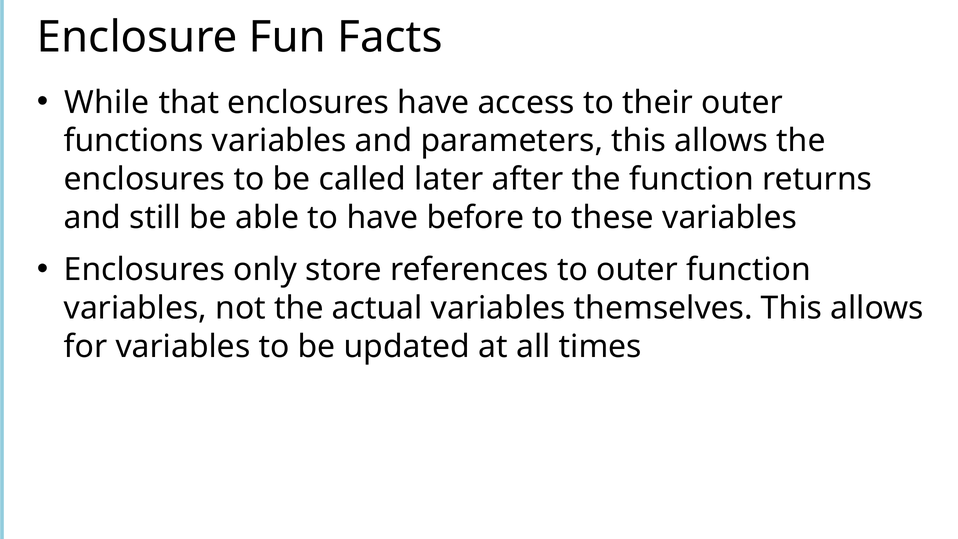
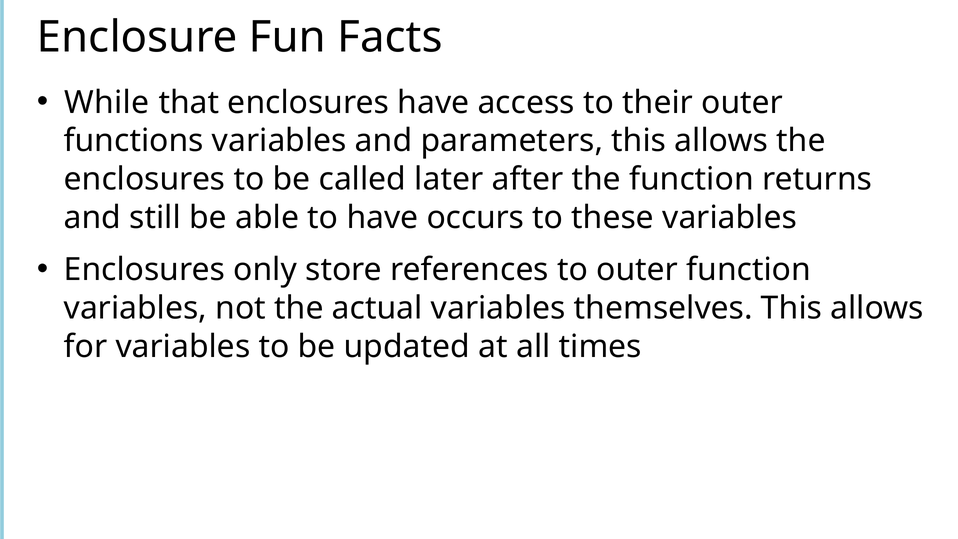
before: before -> occurs
